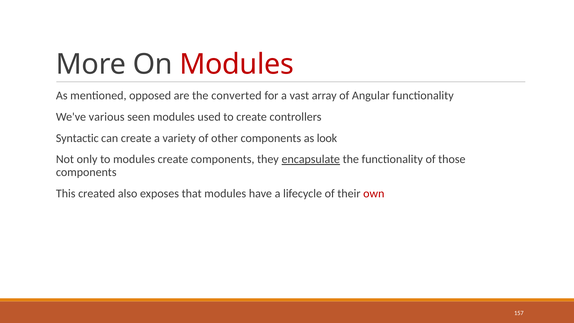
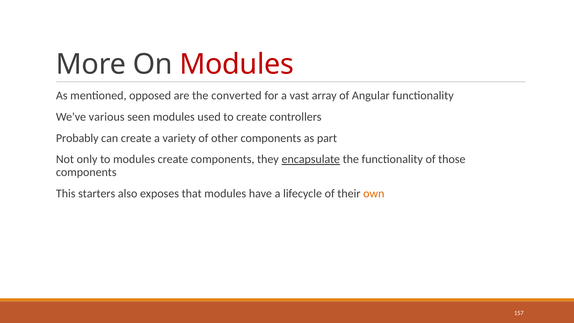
Syntactic: Syntactic -> Probably
look: look -> part
created: created -> starters
own colour: red -> orange
